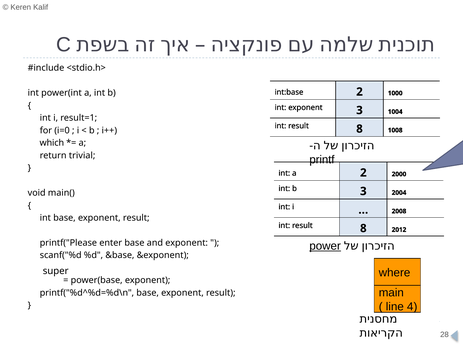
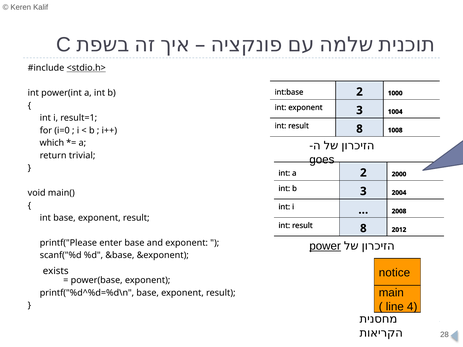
<stdio.h> underline: none -> present
printf: printf -> goes
where: where -> notice
super: super -> exists
